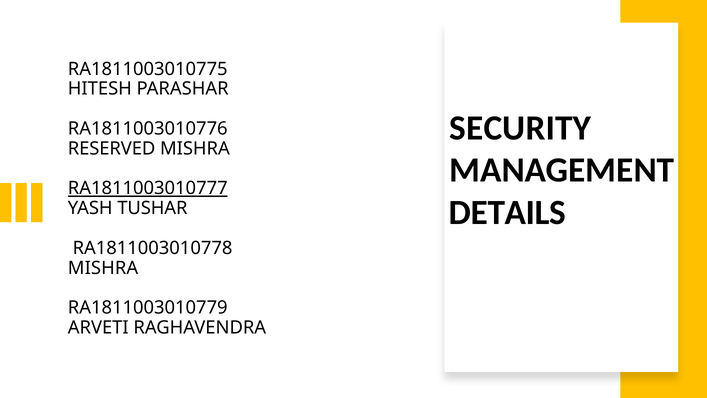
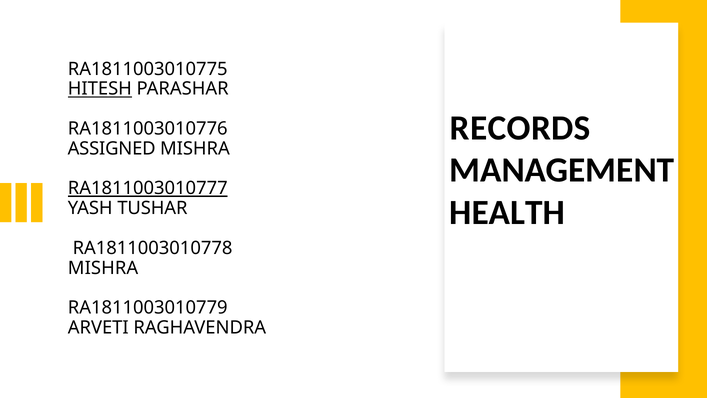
HITESH underline: none -> present
SECURITY: SECURITY -> RECORDS
RESERVED: RESERVED -> ASSIGNED
DETAILS: DETAILS -> HEALTH
